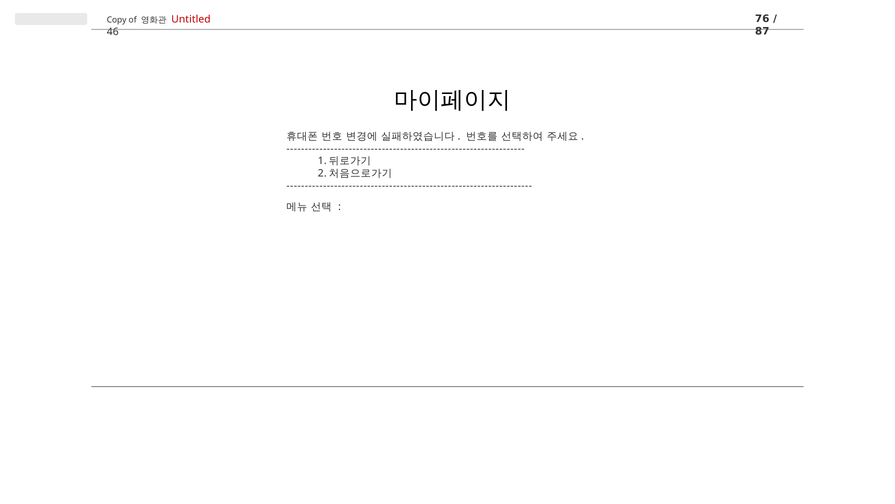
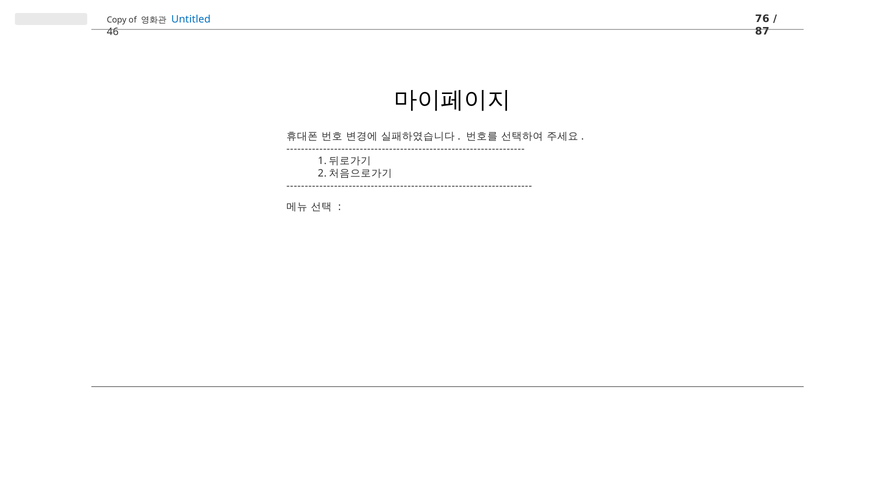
Untitled colour: red -> blue
